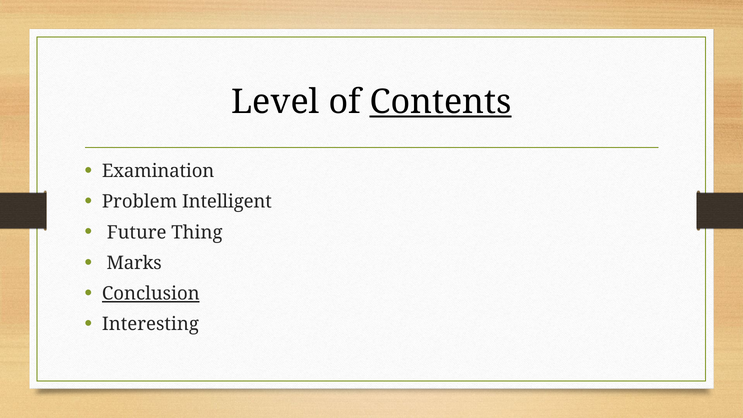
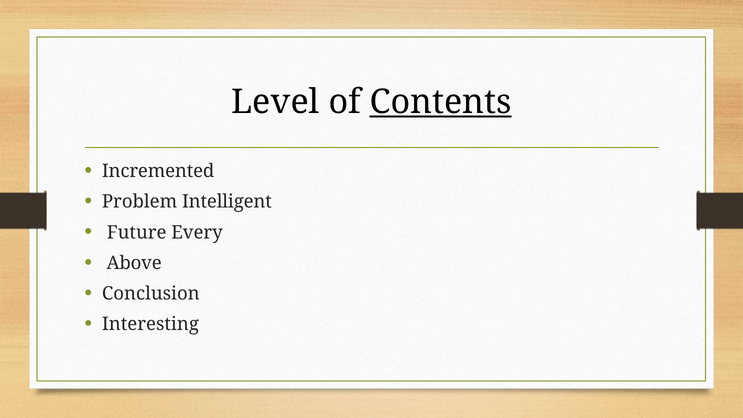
Examination: Examination -> Incremented
Thing: Thing -> Every
Marks: Marks -> Above
Conclusion underline: present -> none
